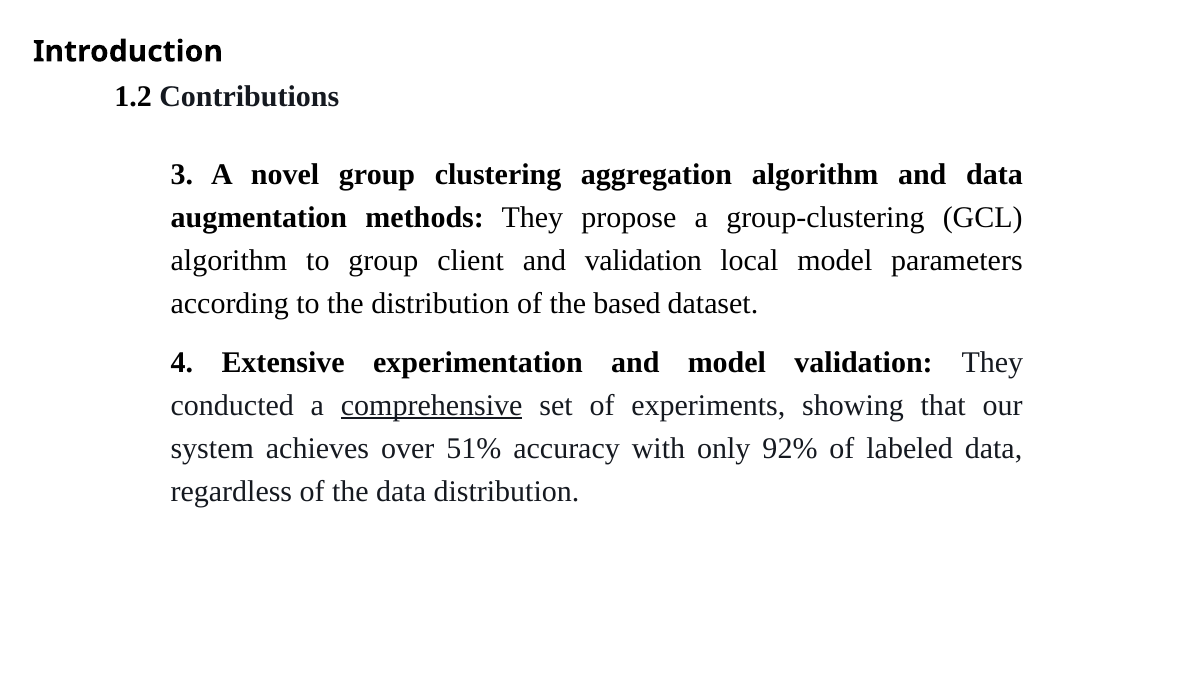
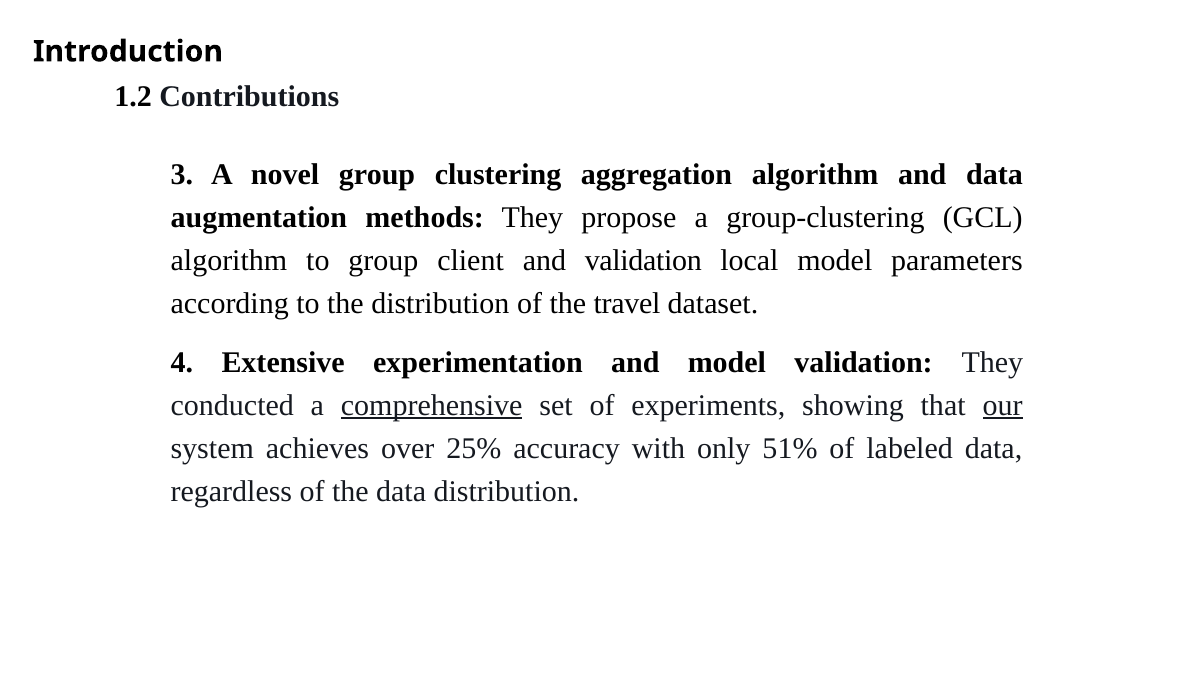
based: based -> travel
our underline: none -> present
51%: 51% -> 25%
92%: 92% -> 51%
